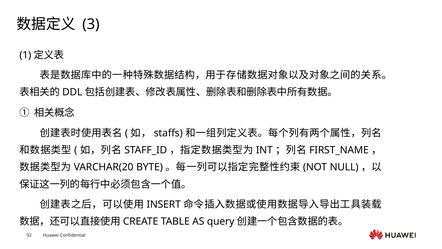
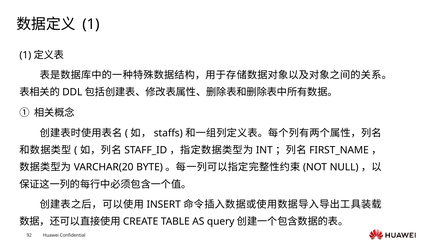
3 at (91, 24): 3 -> 1
